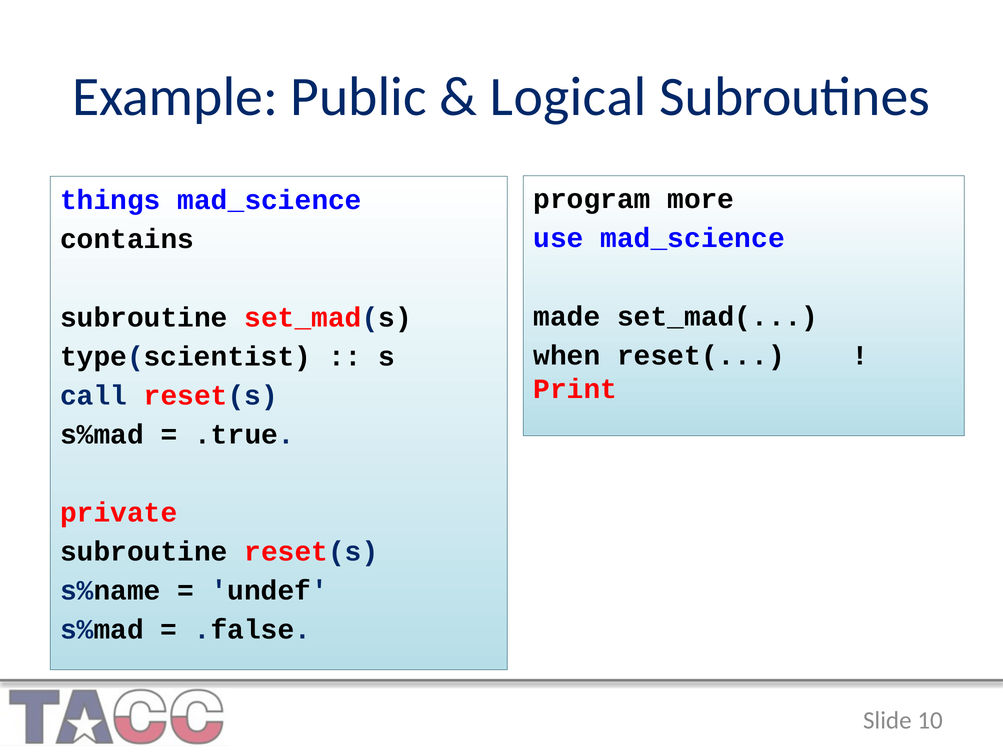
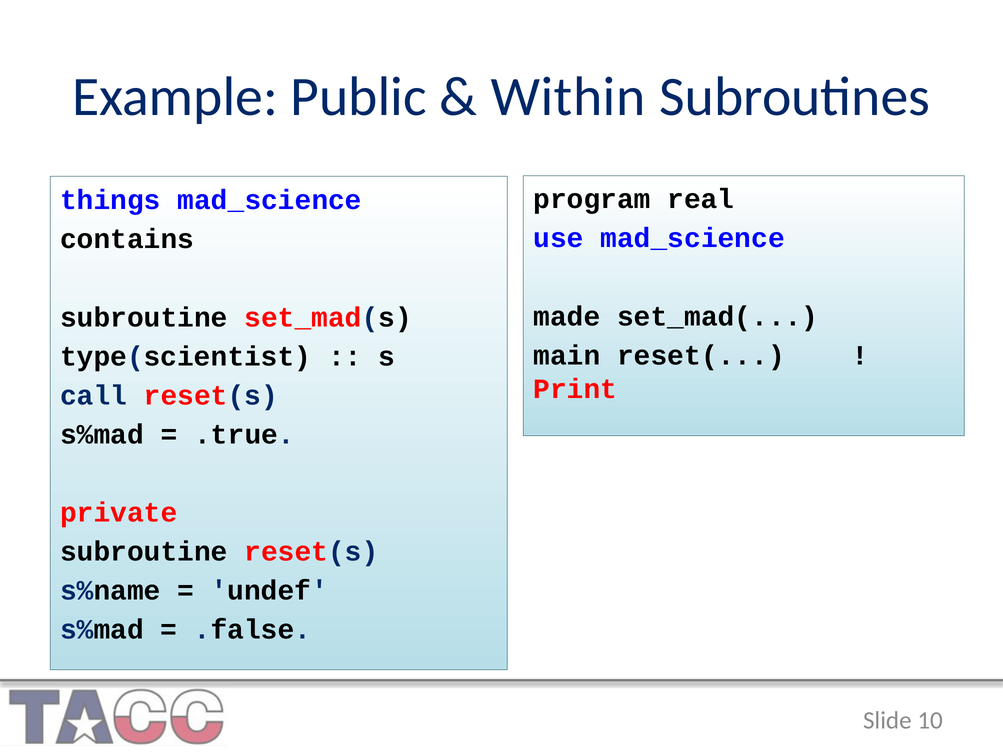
Logical: Logical -> Within
more: more -> real
when: when -> main
